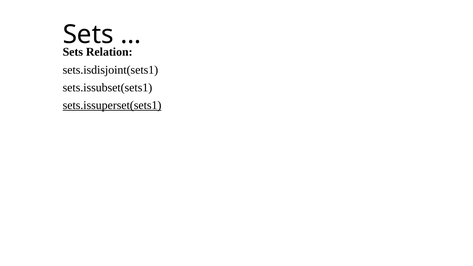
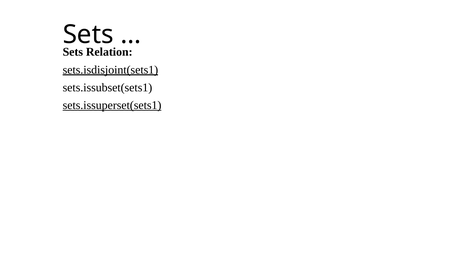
sets.isdisjoint(sets1 underline: none -> present
